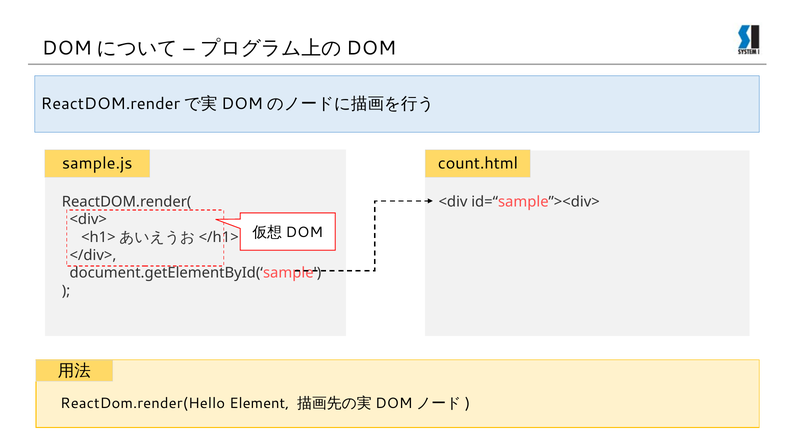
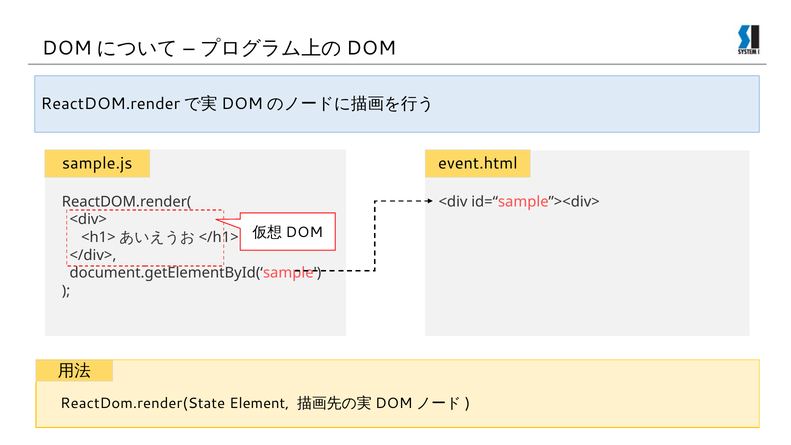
count.html: count.html -> event.html
ReactDom.render(Hello: ReactDom.render(Hello -> ReactDom.render(State
